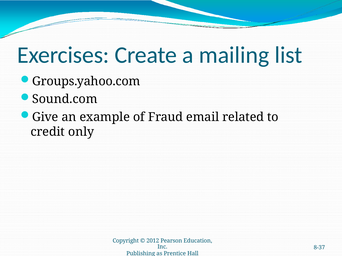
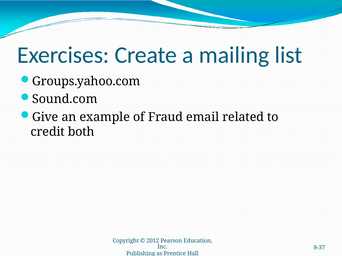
only: only -> both
